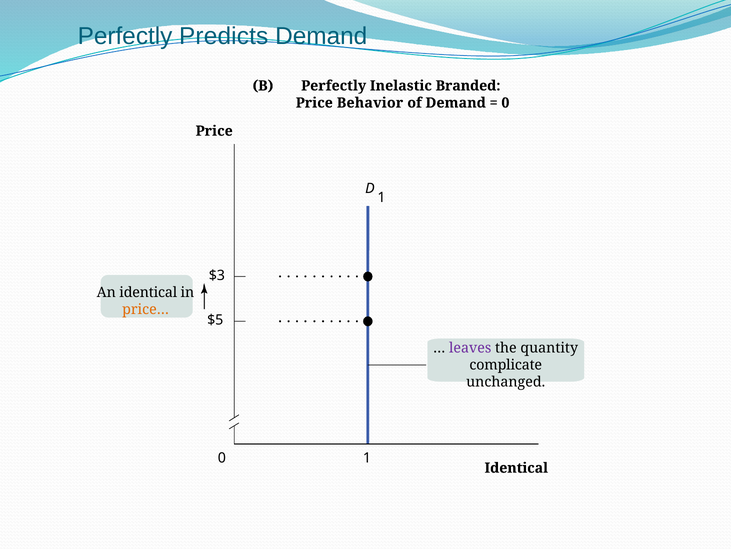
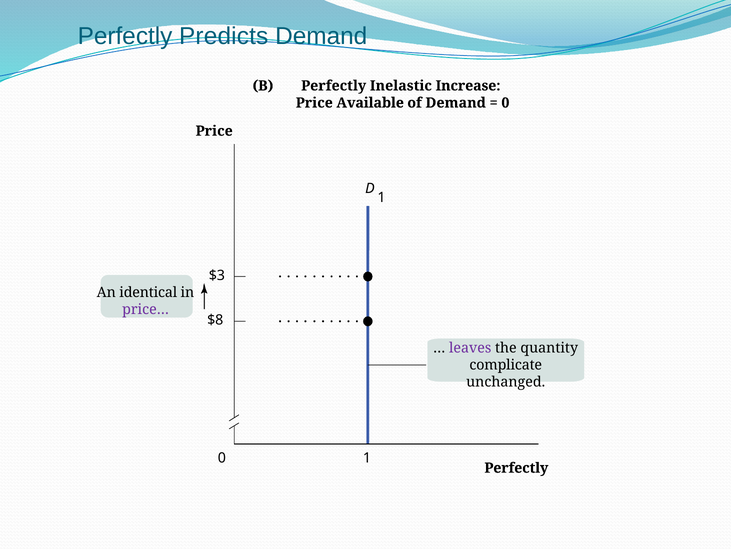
Branded: Branded -> Increase
Behavior: Behavior -> Available
price… colour: orange -> purple
$5: $5 -> $8
Identical at (516, 467): Identical -> Perfectly
